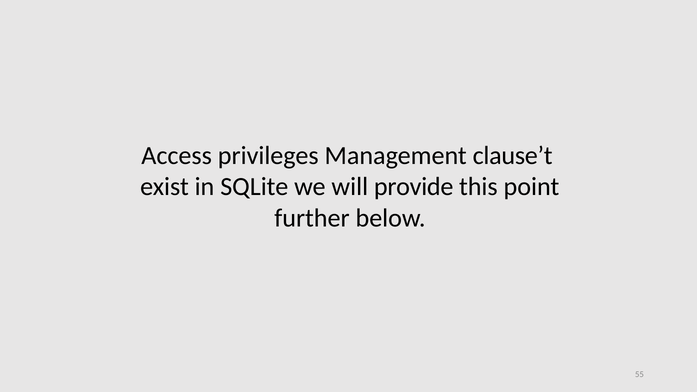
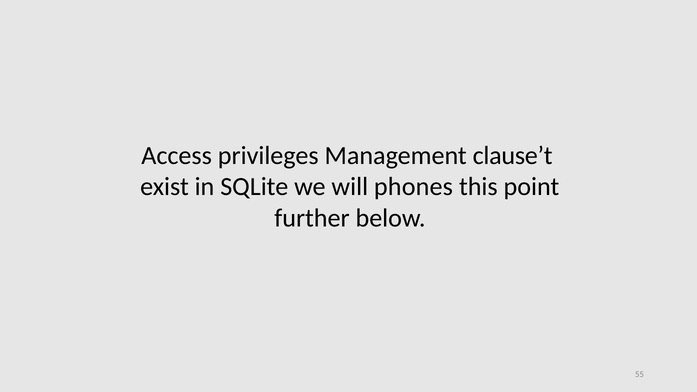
provide: provide -> phones
